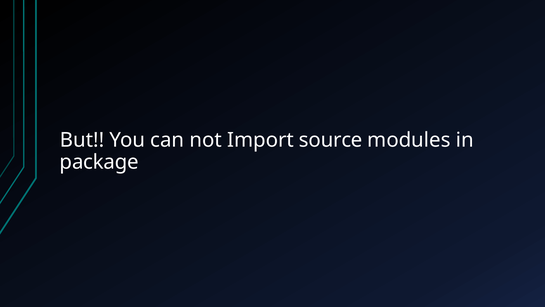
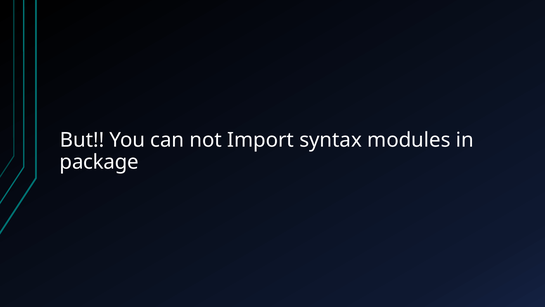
source: source -> syntax
